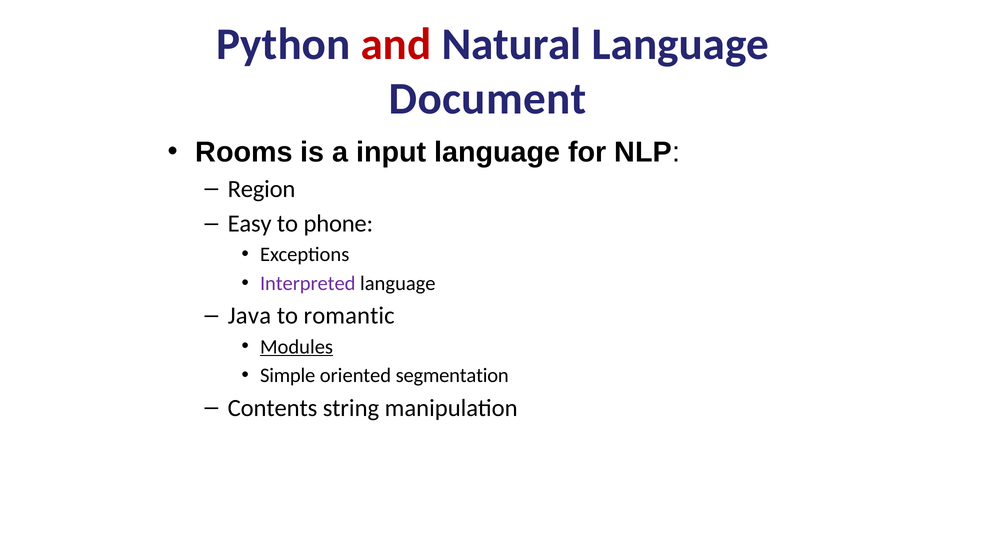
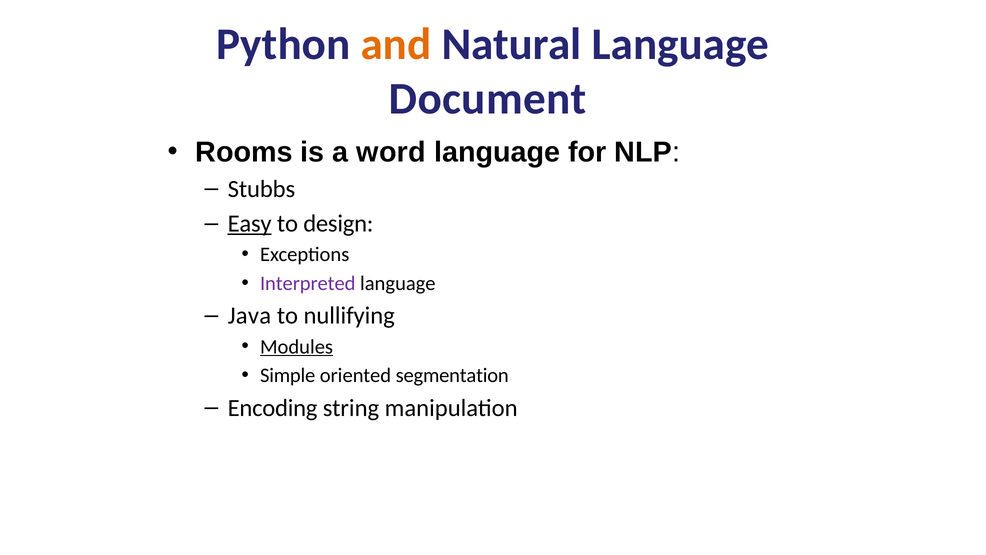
and colour: red -> orange
input: input -> word
Region: Region -> Stubbs
Easy underline: none -> present
phone: phone -> design
romantic: romantic -> nullifying
Contents: Contents -> Encoding
